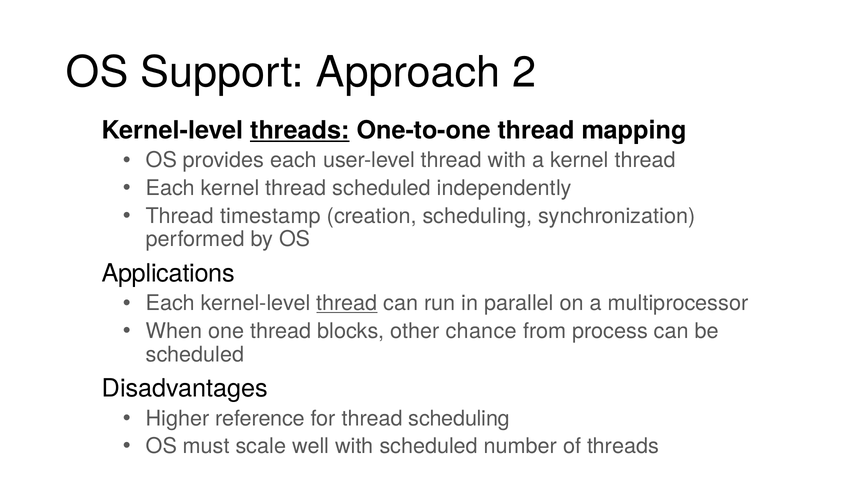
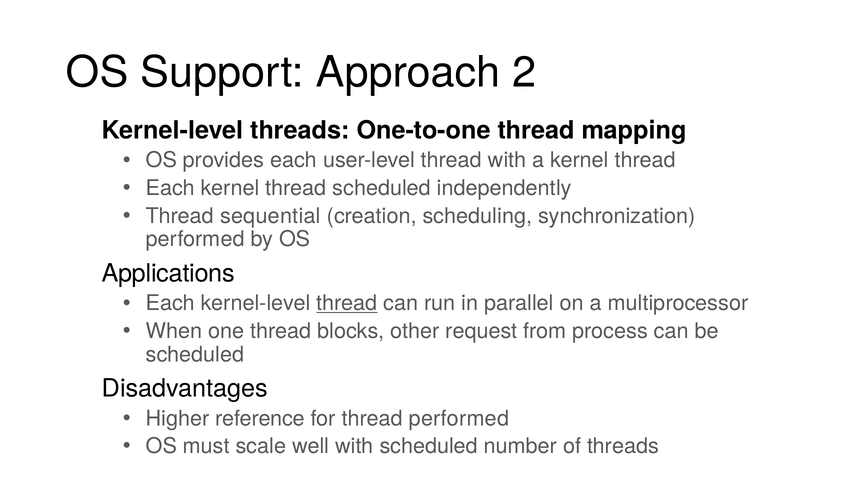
threads at (300, 131) underline: present -> none
timestamp: timestamp -> sequential
chance: chance -> request
thread scheduling: scheduling -> performed
